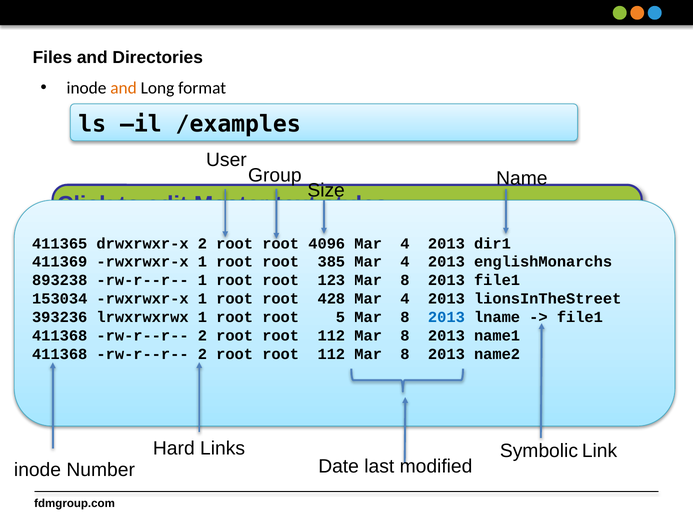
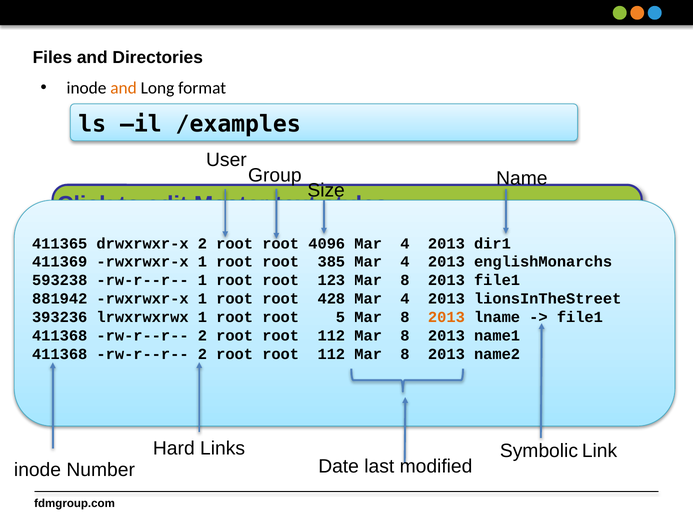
893238: 893238 -> 593238
153034: 153034 -> 881942
2013 at (446, 317) colour: blue -> orange
